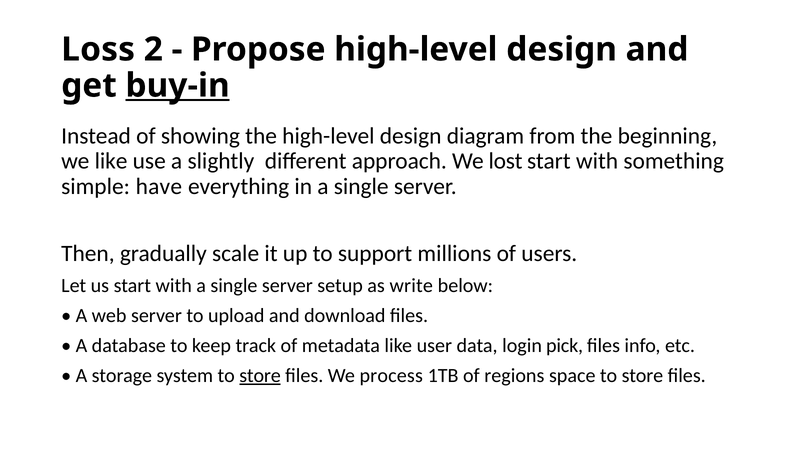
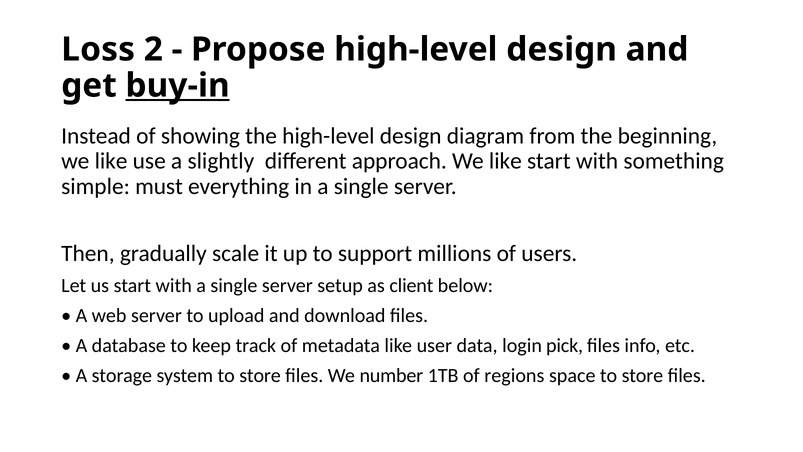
approach We lost: lost -> like
have: have -> must
write: write -> client
store at (260, 375) underline: present -> none
process: process -> number
